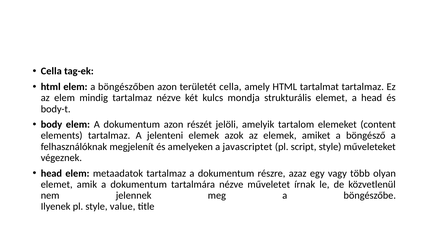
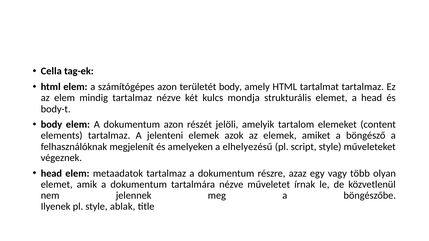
böngészőben: böngészőben -> számítógépes
területét cella: cella -> body
javascriptet: javascriptet -> elhelyezésű
value: value -> ablak
